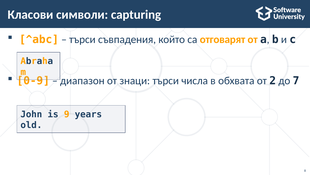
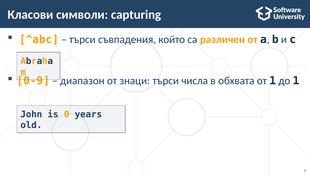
отговарят: отговарят -> различен
от 2: 2 -> 1
до 7: 7 -> 1
9: 9 -> 0
